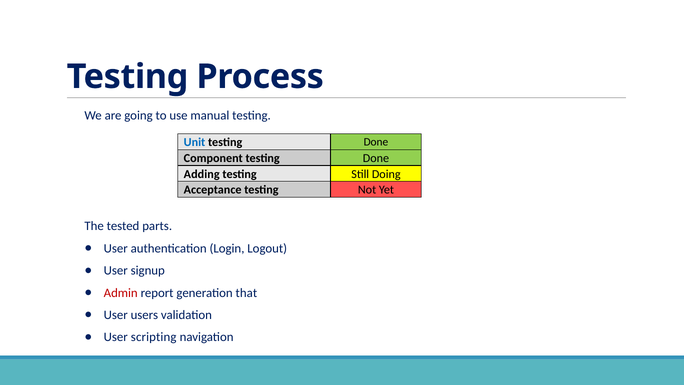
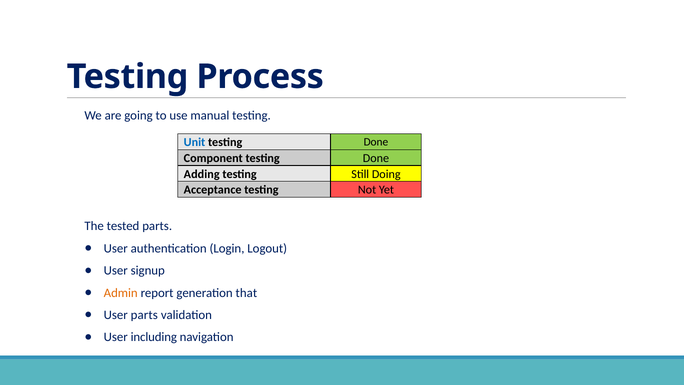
Admin colour: red -> orange
User users: users -> parts
scripting: scripting -> including
